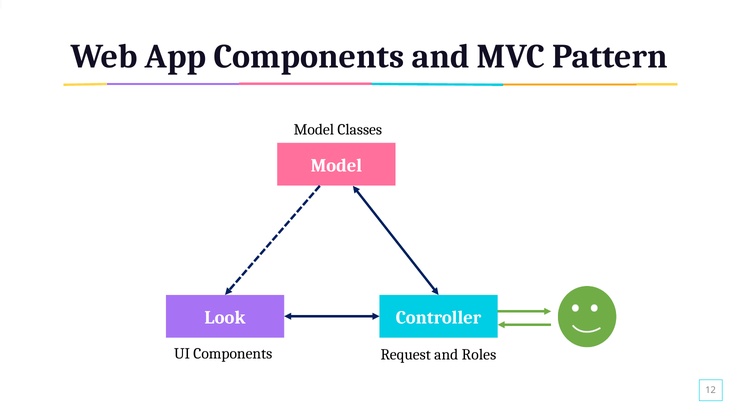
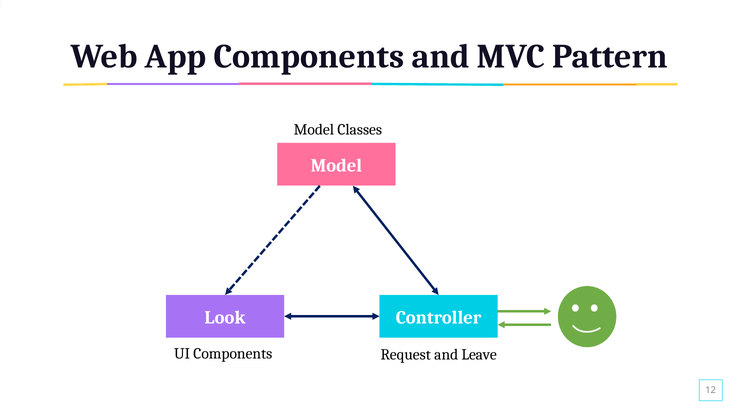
Roles: Roles -> Leave
